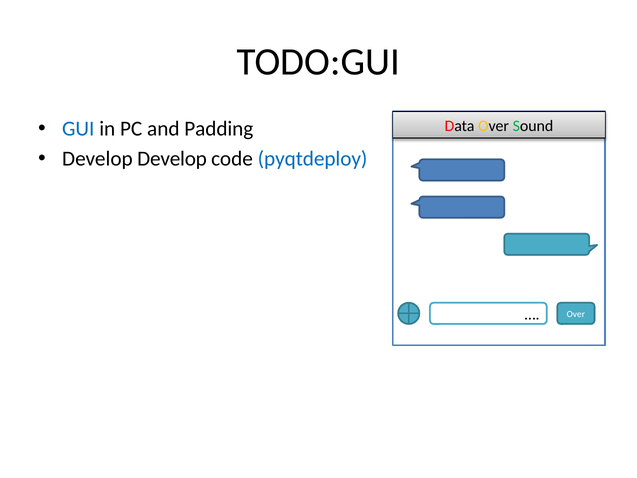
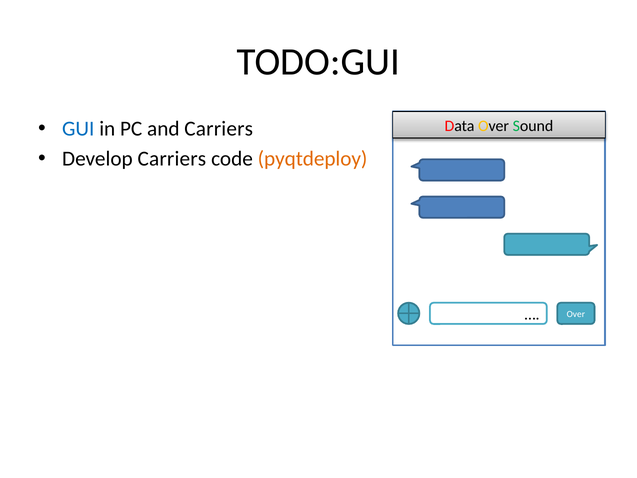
and Padding: Padding -> Carriers
Develop Develop: Develop -> Carriers
pyqtdeploy colour: blue -> orange
